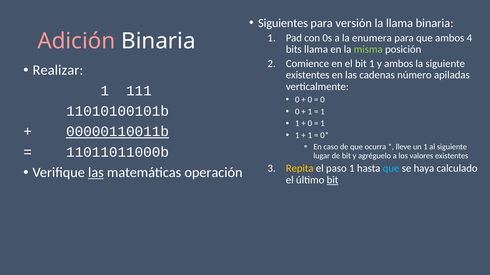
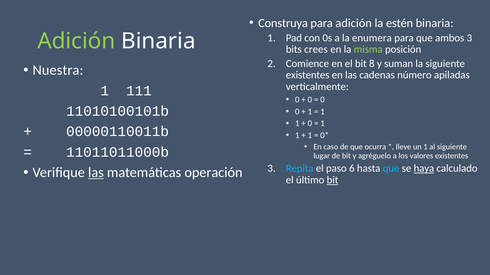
Siguientes: Siguientes -> Construya
para versión: versión -> adición
la llama: llama -> estén
ambos 4: 4 -> 3
Adición at (76, 41) colour: pink -> light green
bits llama: llama -> crees
bit 1: 1 -> 8
y ambos: ambos -> suman
Realizar: Realizar -> Nuestra
00000110011b underline: present -> none
Repita colour: yellow -> light blue
paso 1: 1 -> 6
haya underline: none -> present
